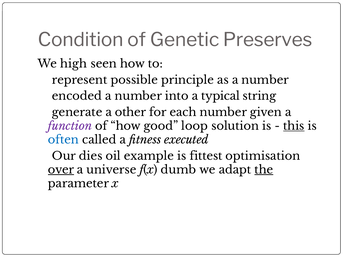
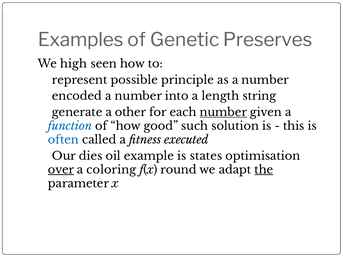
Condition: Condition -> Examples
typical: typical -> length
number at (223, 112) underline: none -> present
function colour: purple -> blue
loop: loop -> such
this underline: present -> none
fittest: fittest -> states
universe: universe -> coloring
dumb: dumb -> round
